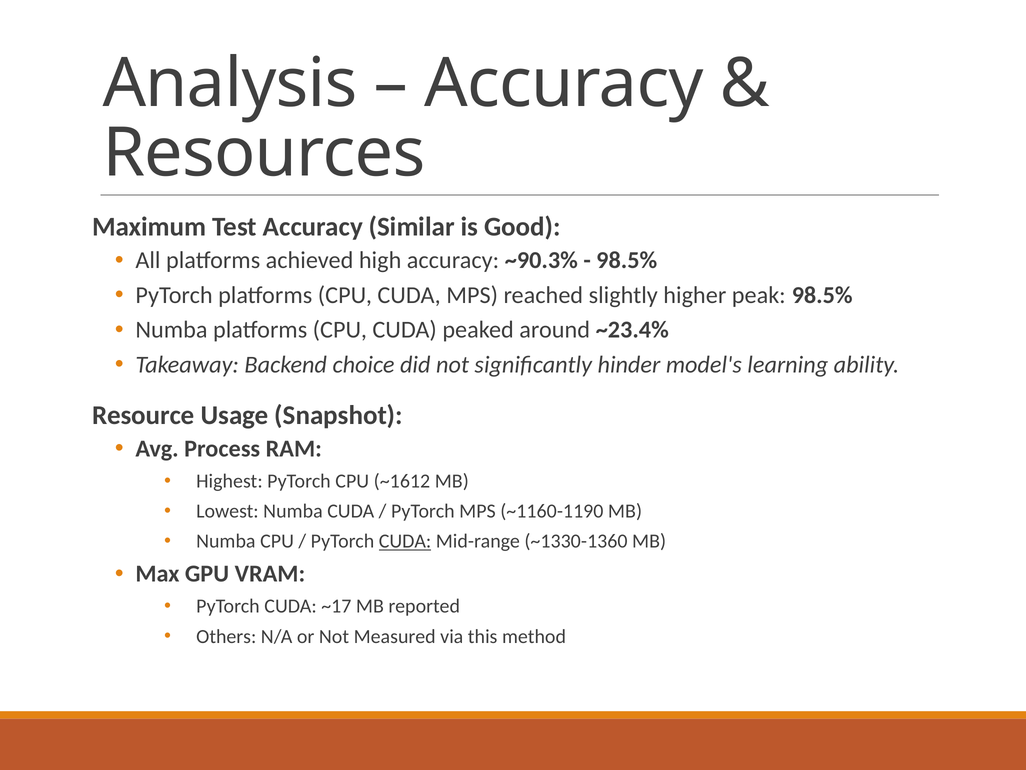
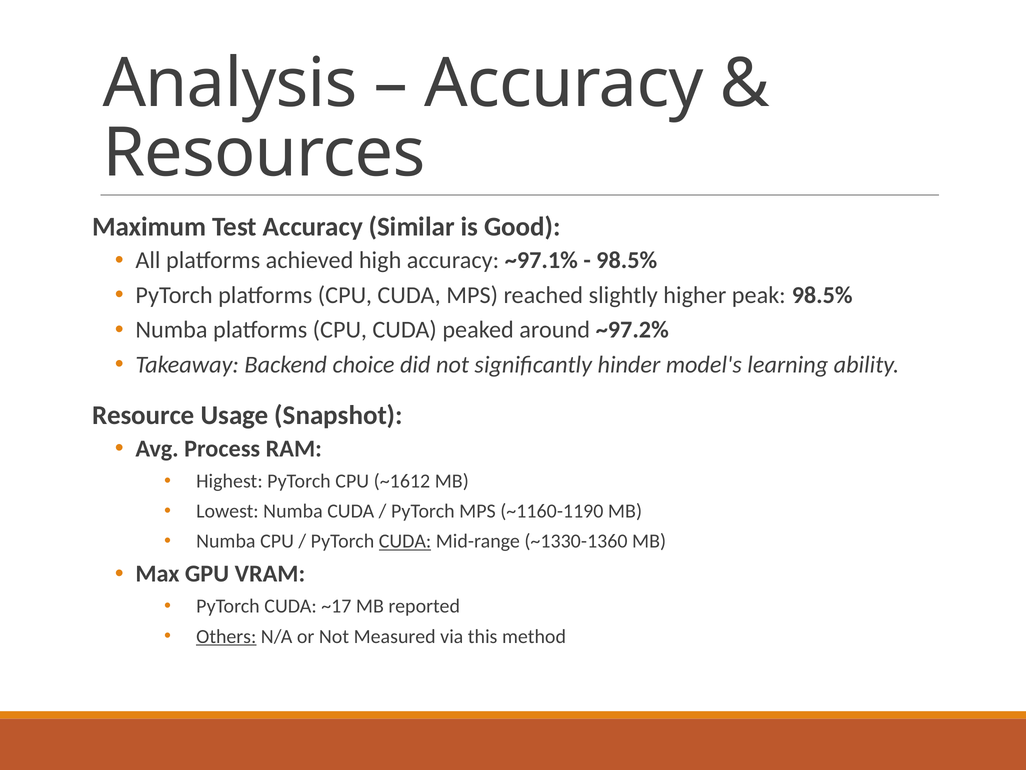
~90.3%: ~90.3% -> ~97.1%
~23.4%: ~23.4% -> ~97.2%
Others underline: none -> present
